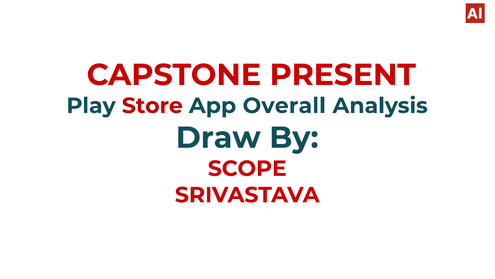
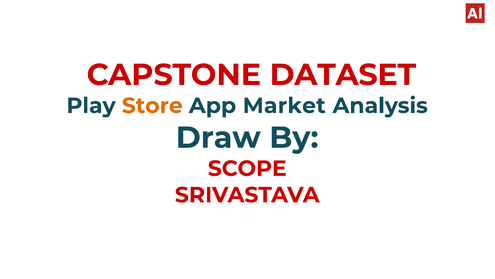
PRESENT: PRESENT -> DATASET
Store colour: red -> orange
Overall: Overall -> Market
